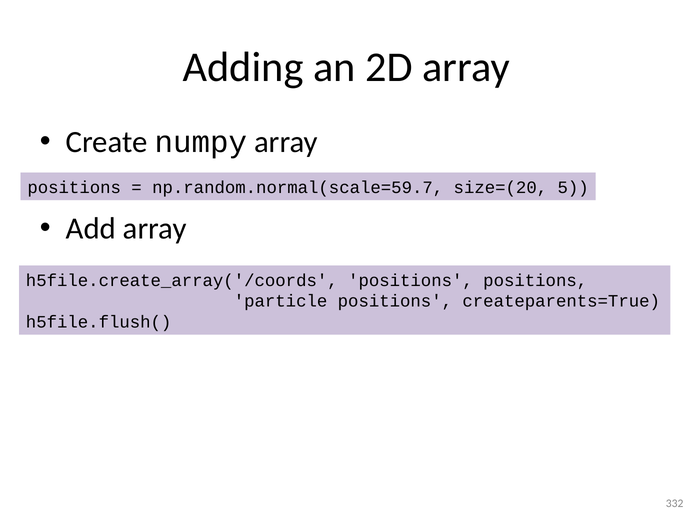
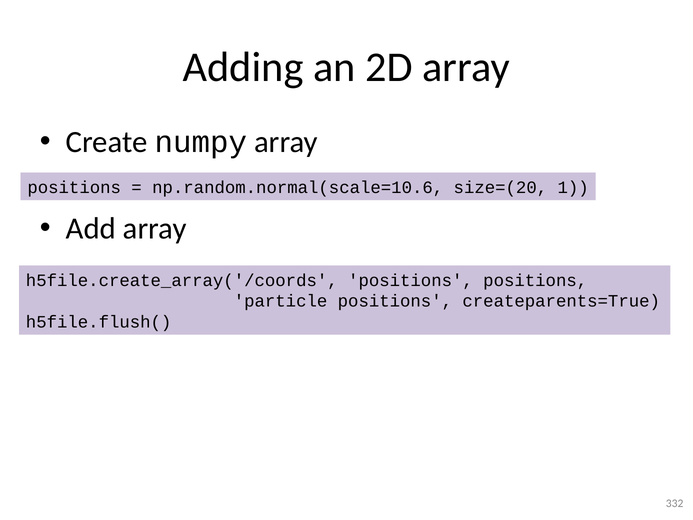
np.random.normal(scale=59.7: np.random.normal(scale=59.7 -> np.random.normal(scale=10.6
5: 5 -> 1
